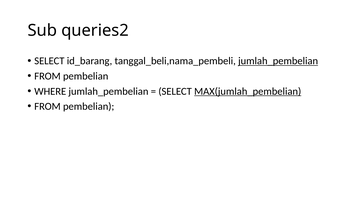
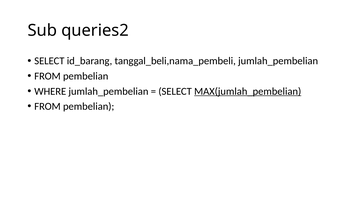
jumlah_pembelian at (278, 61) underline: present -> none
